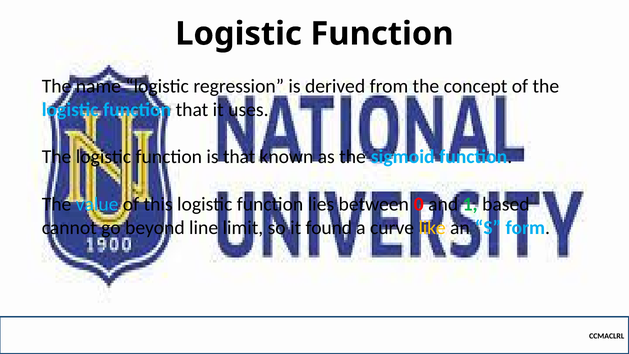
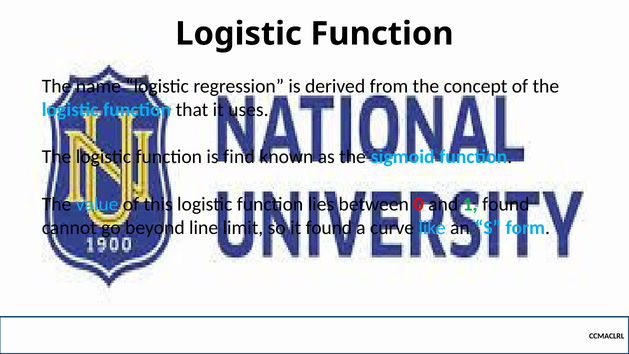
is that: that -> find
1 based: based -> found
like colour: yellow -> light blue
